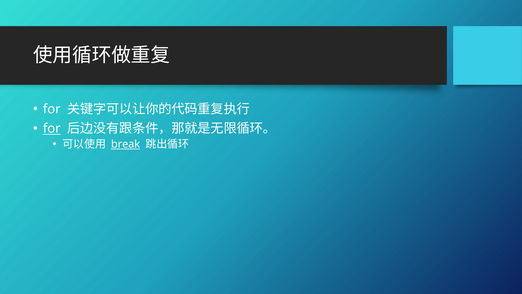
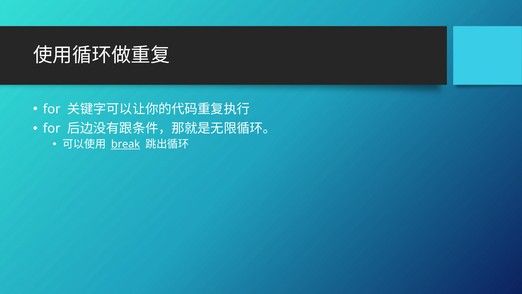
for at (52, 129) underline: present -> none
